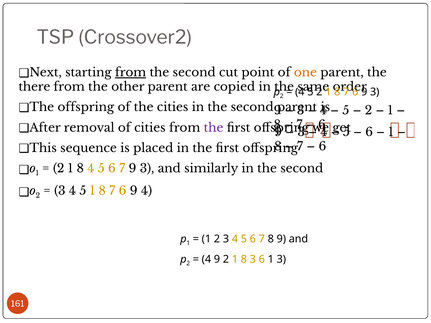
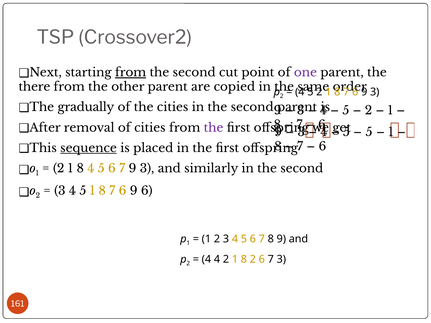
one colour: orange -> purple
offspring at (86, 107): offspring -> gradually
6 at (369, 132): 6 -> 5
sequence underline: none -> present
9 4: 4 -> 6
4 9: 9 -> 4
8 3: 3 -> 2
1 at (271, 259): 1 -> 7
